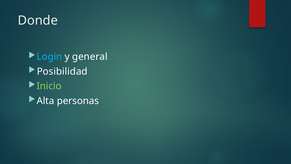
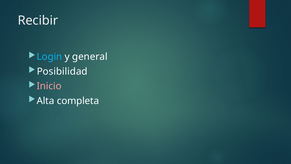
Donde: Donde -> Recibir
Inicio colour: light green -> pink
personas: personas -> completa
